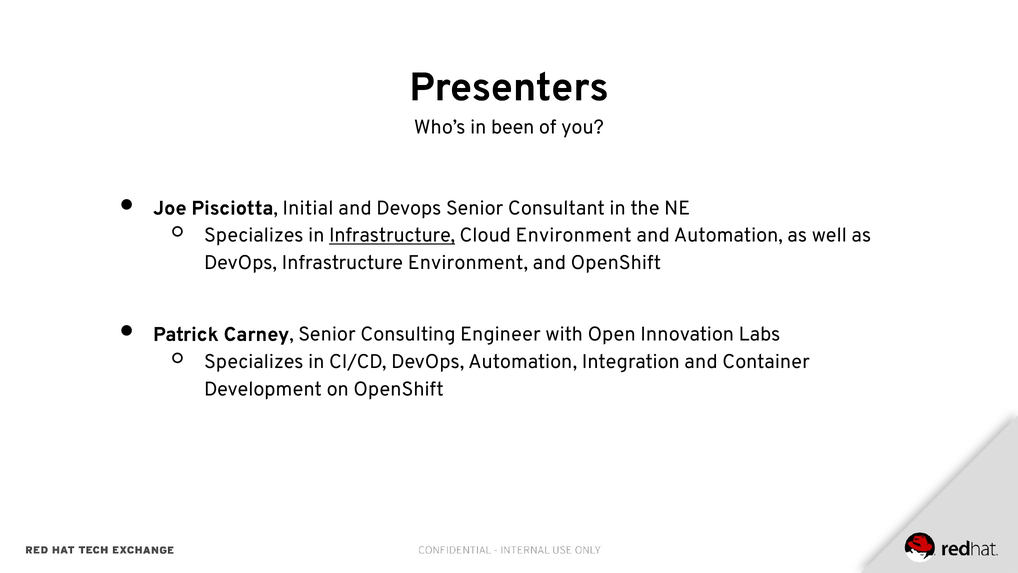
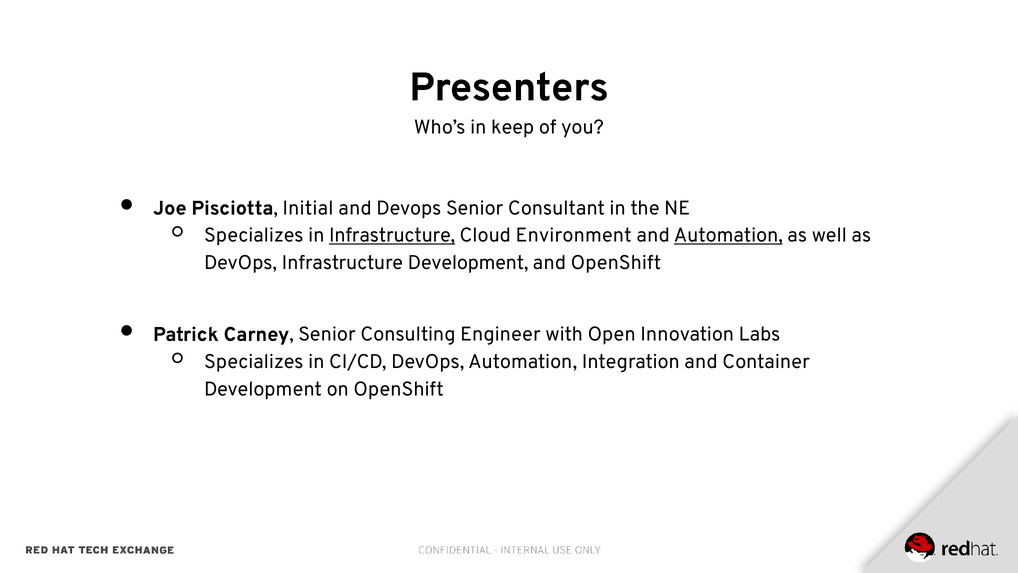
been: been -> keep
Automation at (728, 235) underline: none -> present
Infrastructure Environment: Environment -> Development
